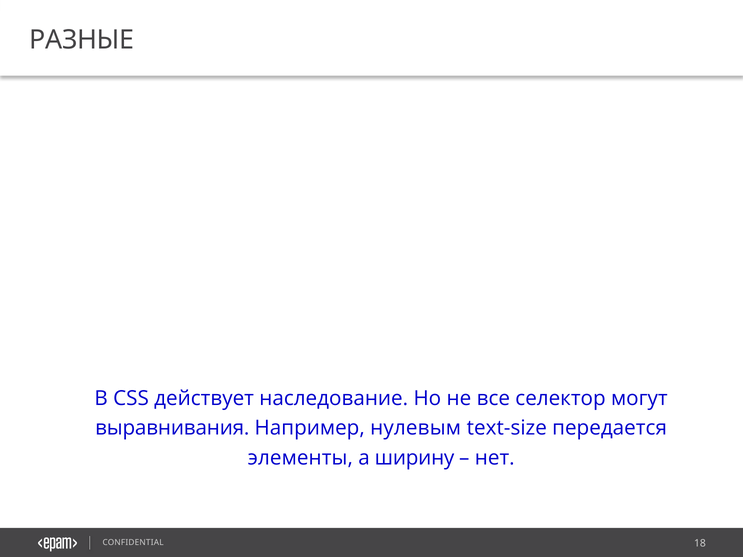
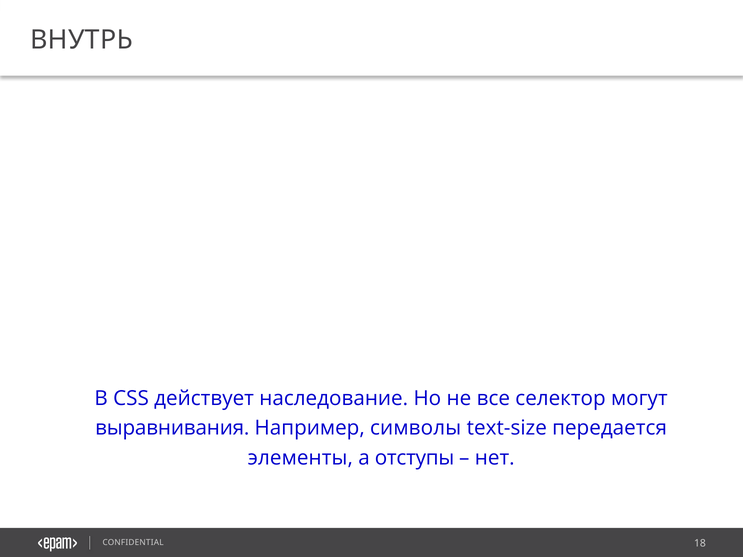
РАЗНЫЕ: РАЗНЫЕ -> ВНУТРЬ
нулевым: нулевым -> символы
ширину: ширину -> отступы
